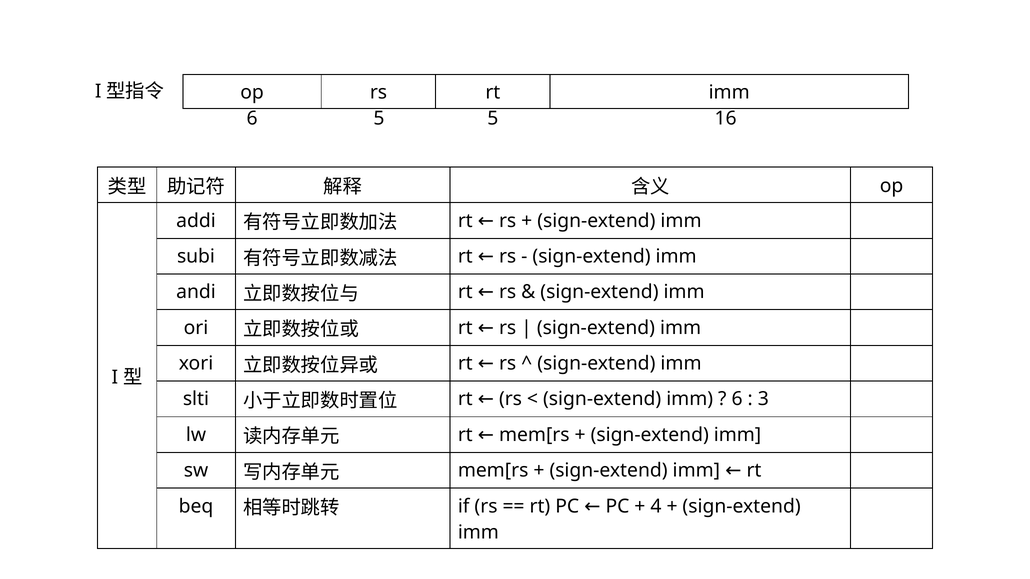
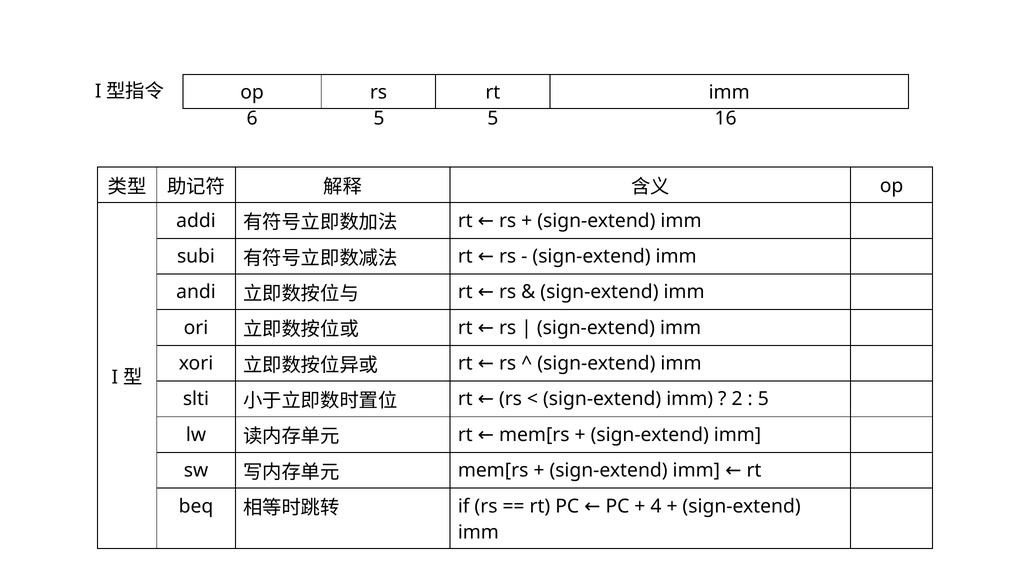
6 at (737, 399): 6 -> 2
3 at (763, 399): 3 -> 5
